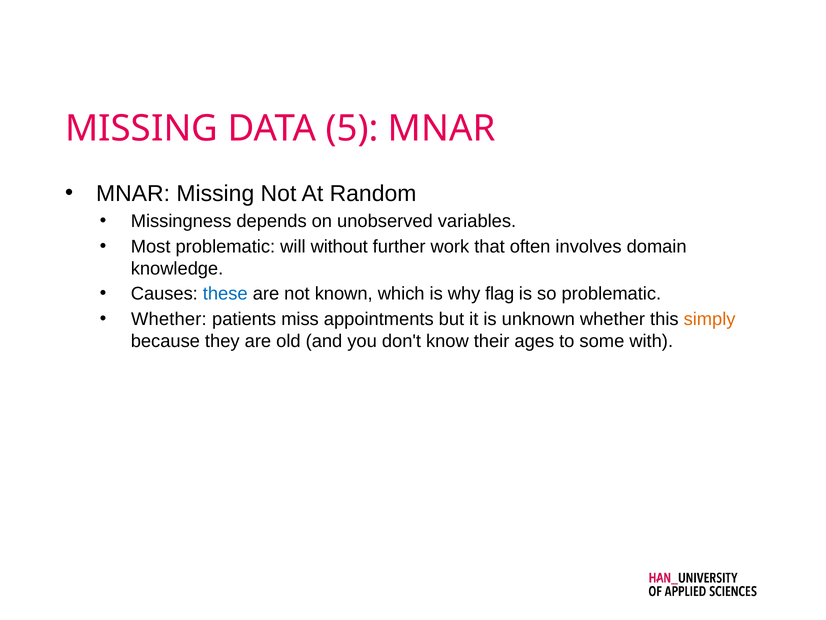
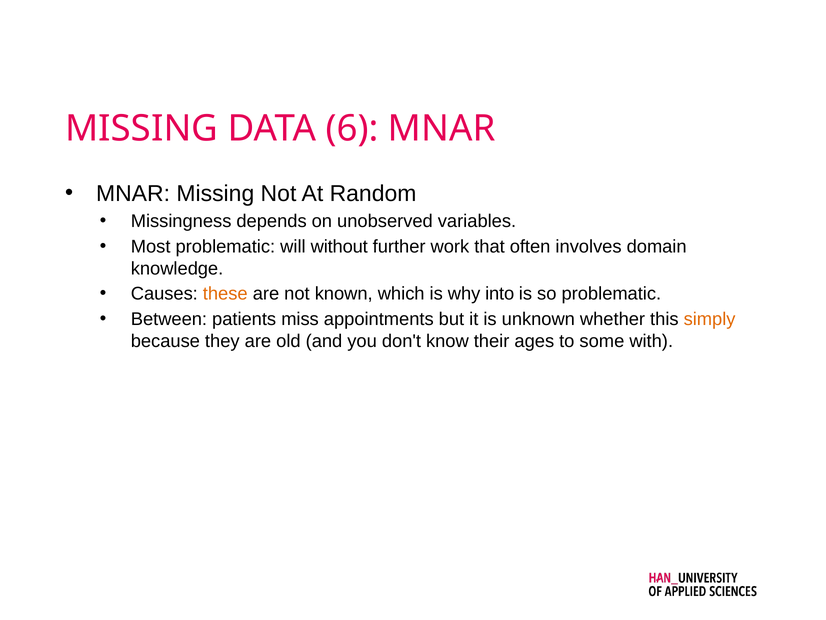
5: 5 -> 6
these colour: blue -> orange
flag: flag -> into
Whether at (169, 319): Whether -> Between
